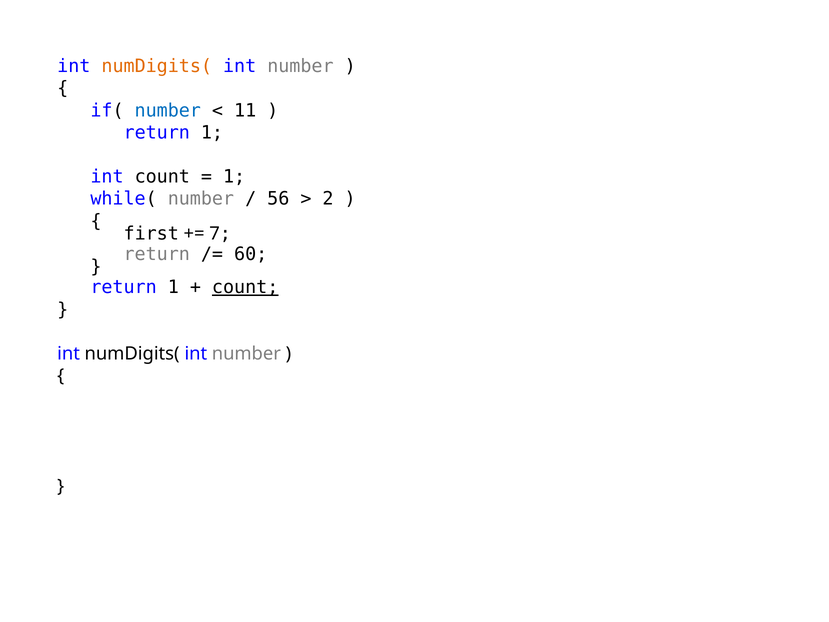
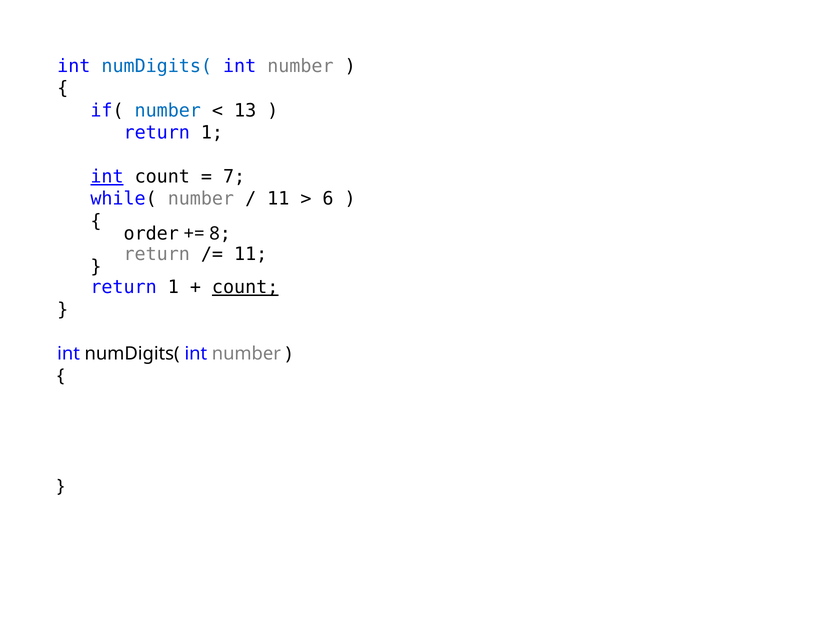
numDigits( at (157, 66) colour: orange -> blue
11: 11 -> 13
int at (107, 177) underline: none -> present
1 at (234, 177): 1 -> 7
56 at (278, 199): 56 -> 11
2: 2 -> 6
first: first -> order
7: 7 -> 8
60 at (251, 254): 60 -> 11
